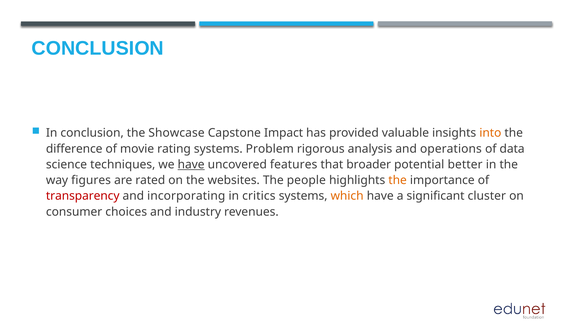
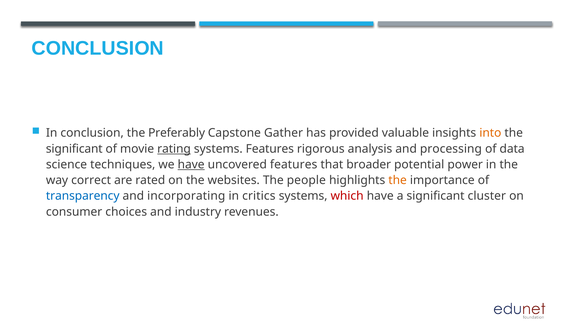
Showcase: Showcase -> Preferably
Impact: Impact -> Gather
difference at (74, 149): difference -> significant
rating underline: none -> present
systems Problem: Problem -> Features
operations: operations -> processing
better: better -> power
figures: figures -> correct
transparency colour: red -> blue
which colour: orange -> red
